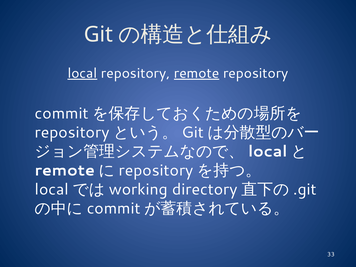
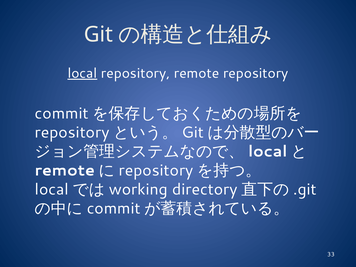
remote underline: present -> none
